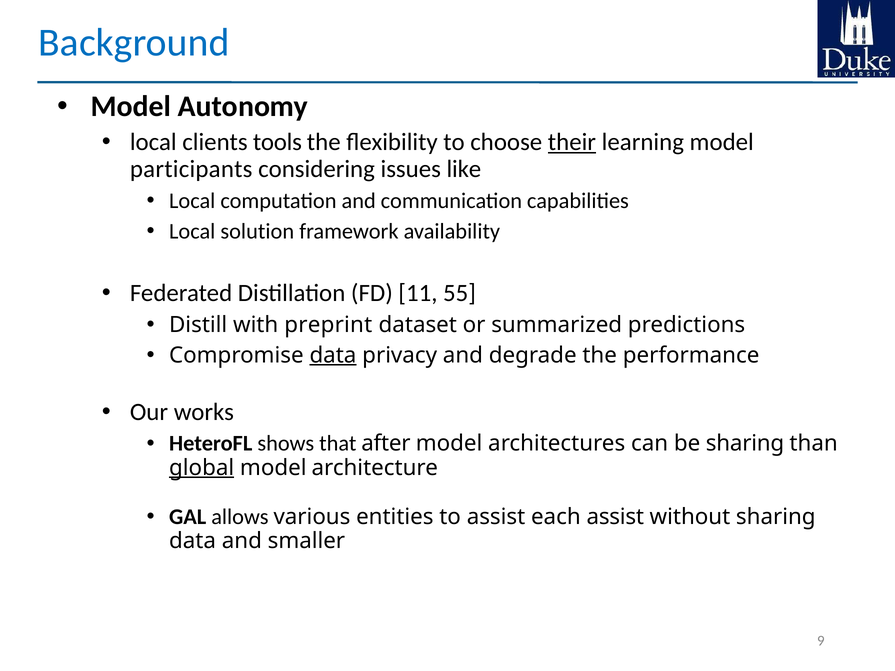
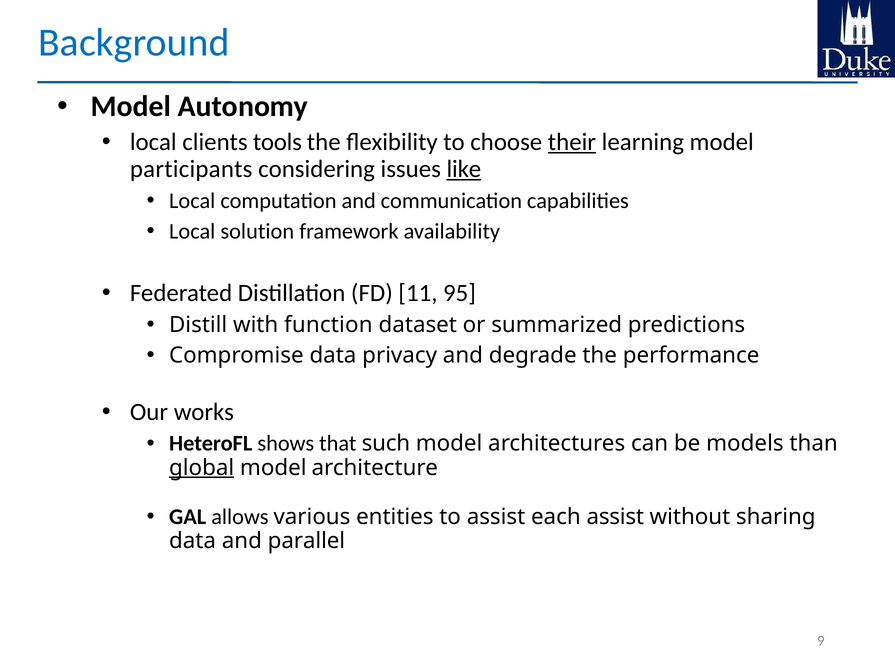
like underline: none -> present
55: 55 -> 95
preprint: preprint -> function
data at (333, 355) underline: present -> none
after: after -> such
be sharing: sharing -> models
smaller: smaller -> parallel
